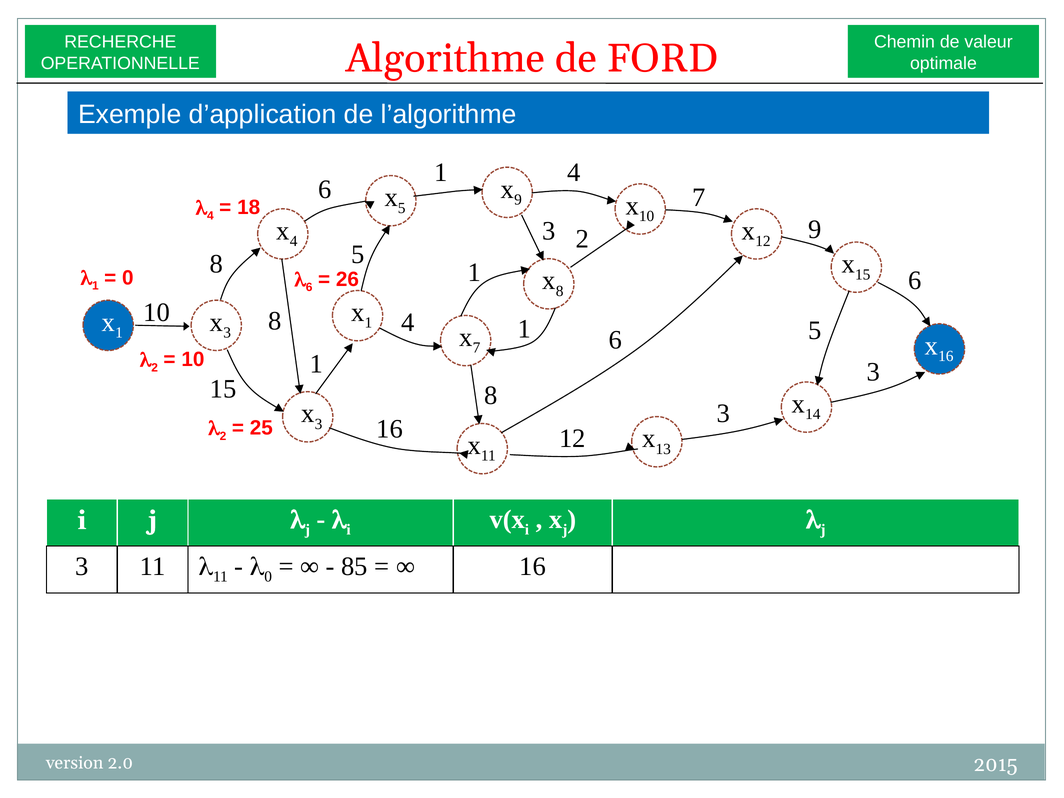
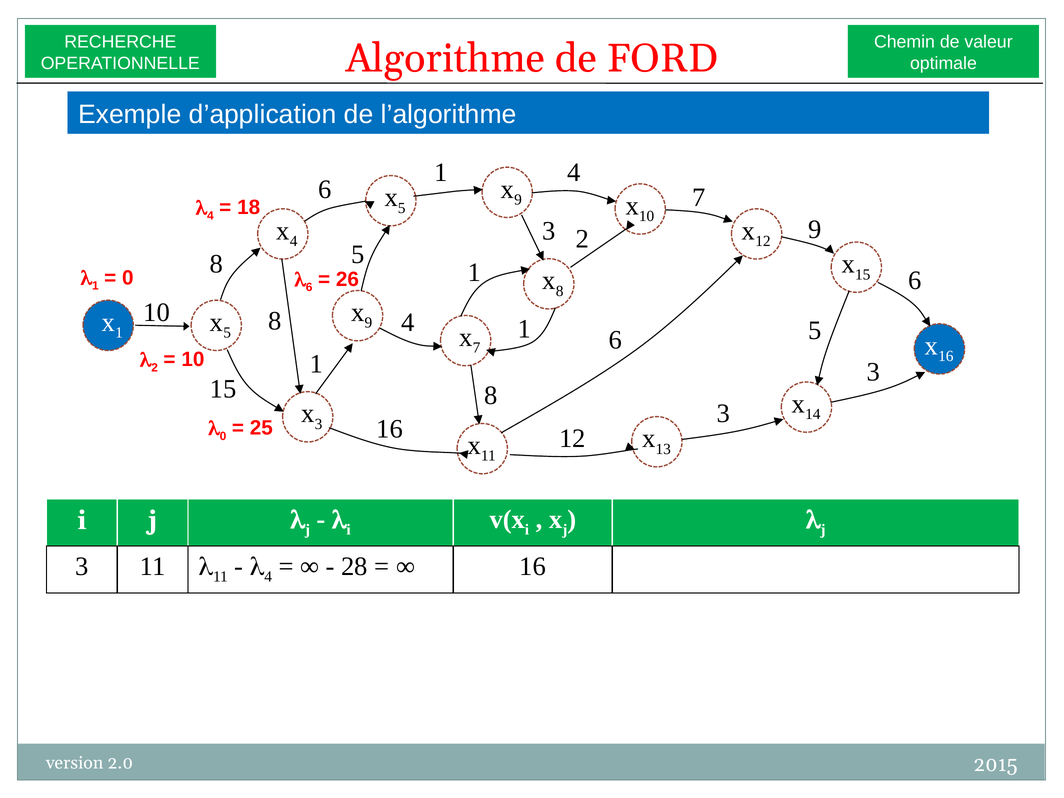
1 at (368, 323): 1 -> 9
3 at (227, 333): 3 -> 5
2 at (223, 436): 2 -> 0
0 at (268, 577): 0 -> 4
85: 85 -> 28
